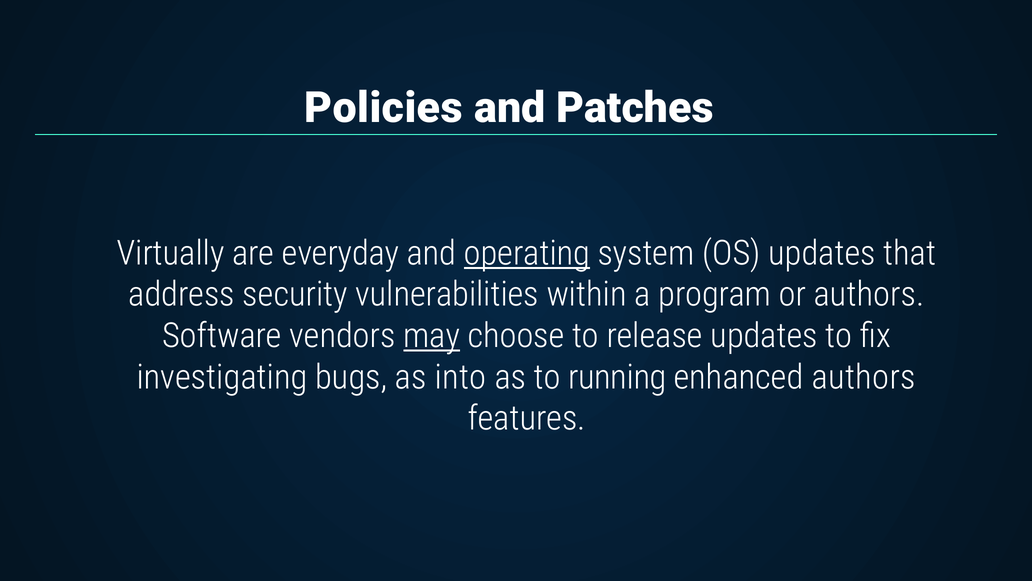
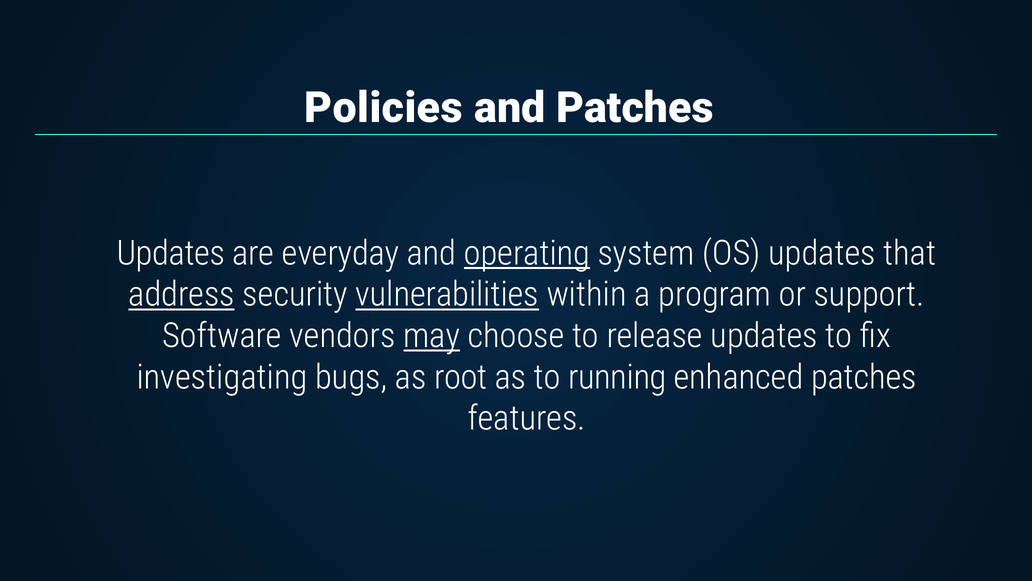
Virtually at (171, 253): Virtually -> Updates
address underline: none -> present
vulnerabilities underline: none -> present
or authors: authors -> support
into: into -> root
enhanced authors: authors -> patches
